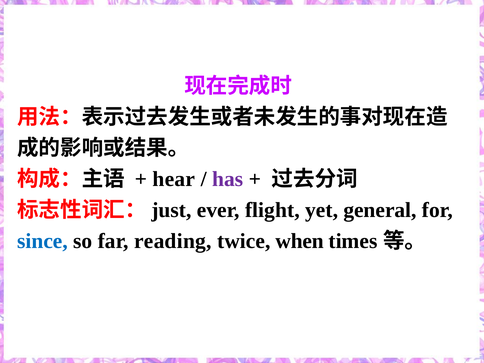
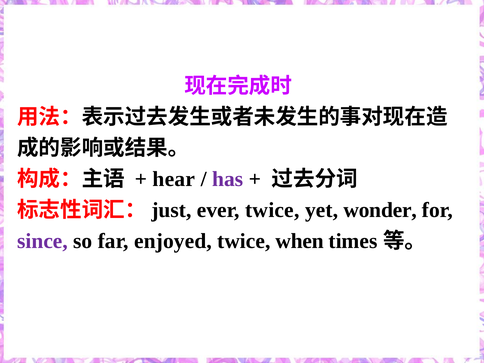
ever flight: flight -> twice
general: general -> wonder
since colour: blue -> purple
reading: reading -> enjoyed
